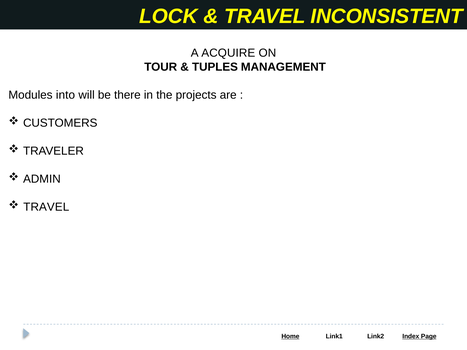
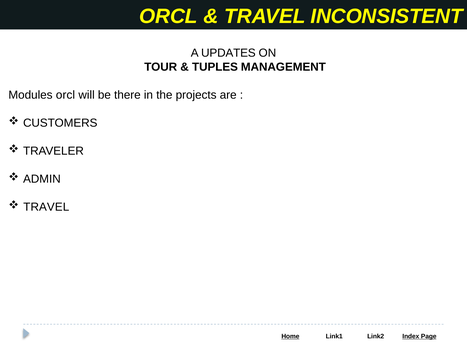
LOCK at (168, 16): LOCK -> ORCL
ACQUIRE: ACQUIRE -> UPDATES
Modules into: into -> orcl
